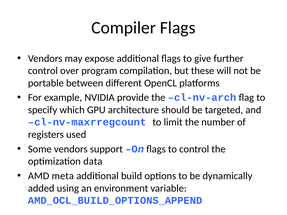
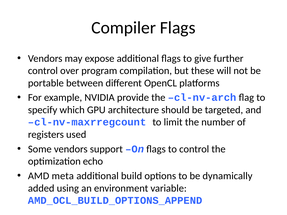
data: data -> echo
